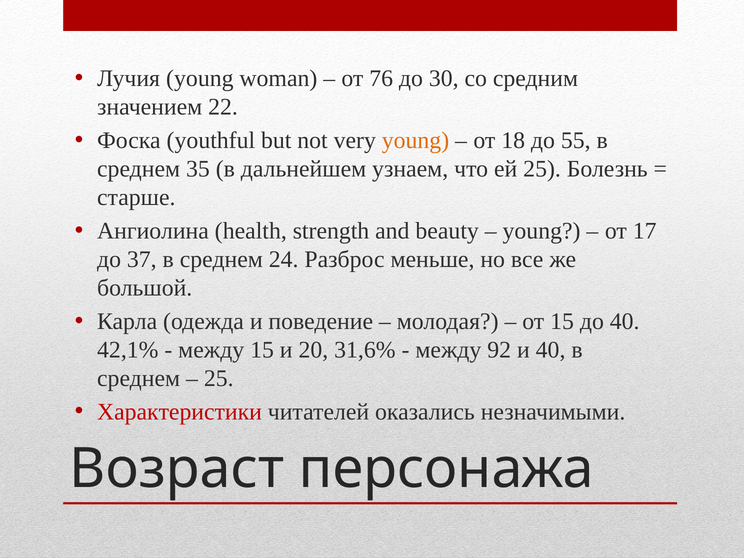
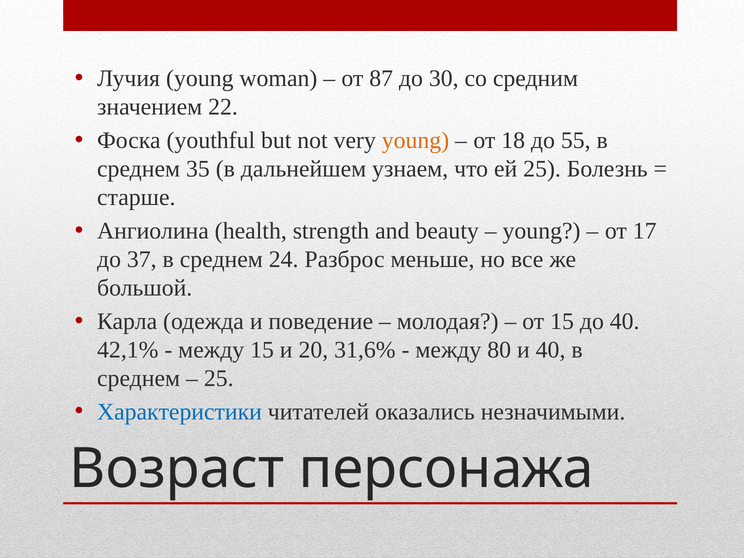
76: 76 -> 87
92: 92 -> 80
Характеристики colour: red -> blue
